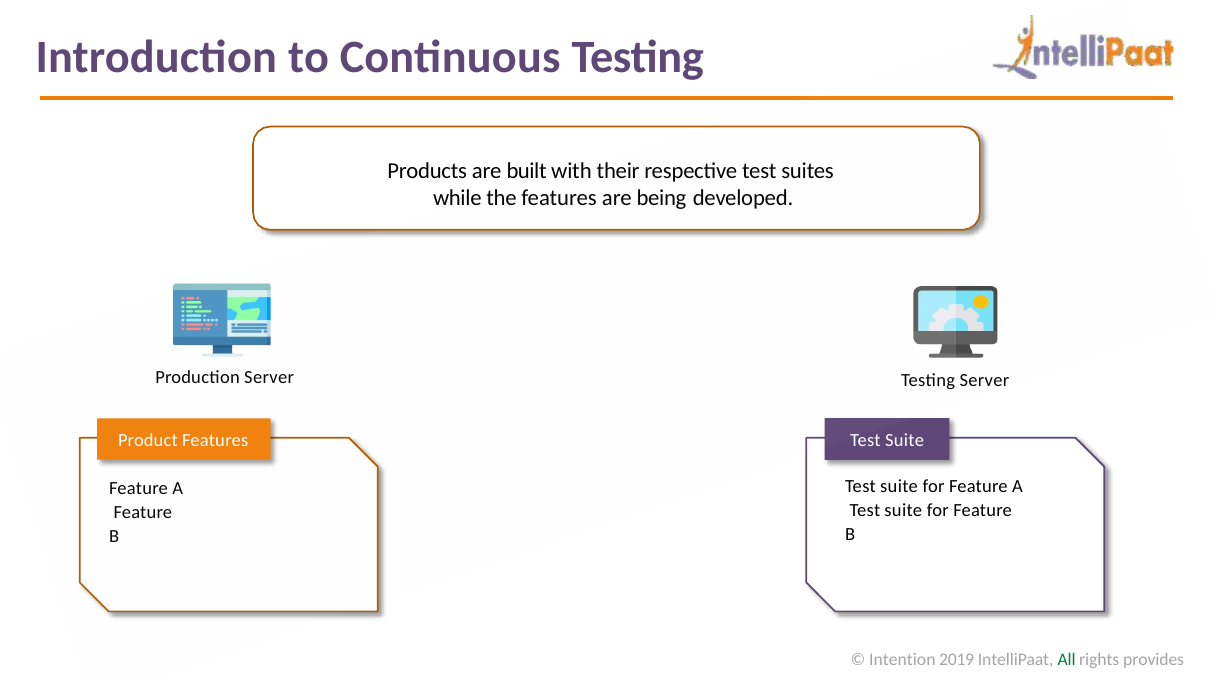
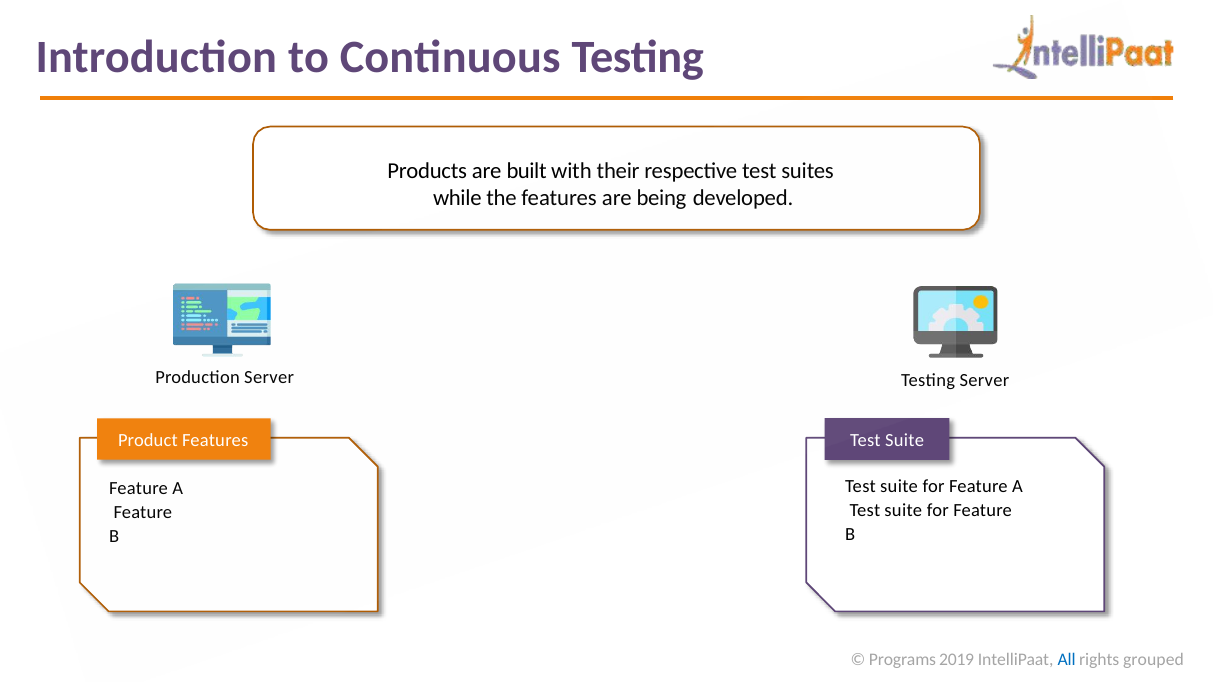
Intention: Intention -> Programs
All colour: green -> blue
provides: provides -> grouped
